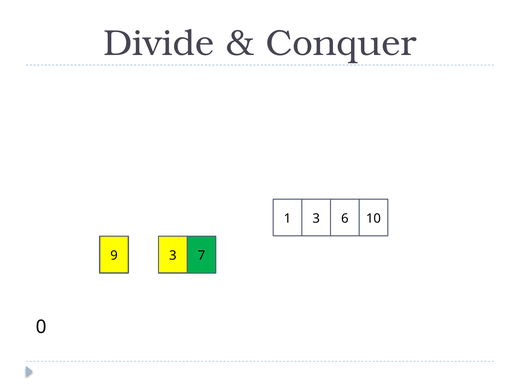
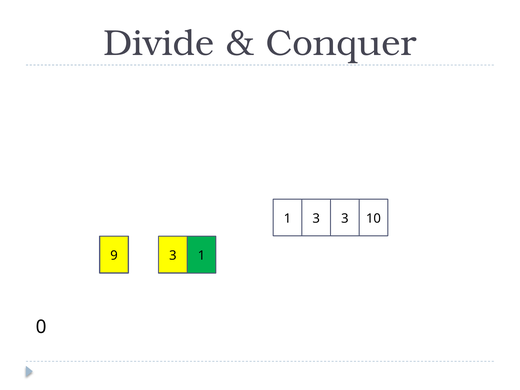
3 6: 6 -> 3
3 7: 7 -> 1
